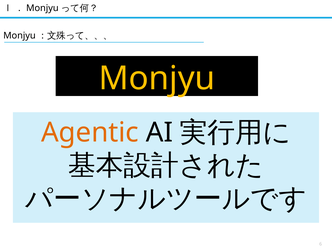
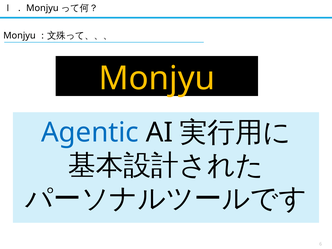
Agentic colour: orange -> blue
